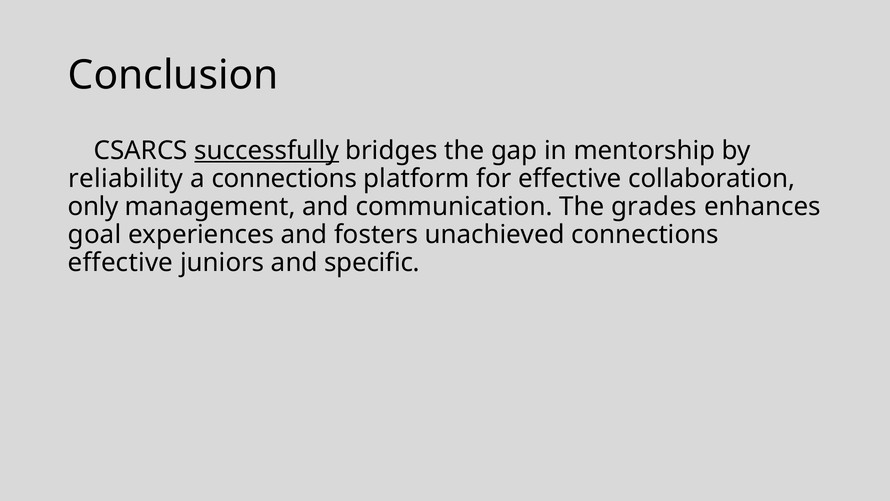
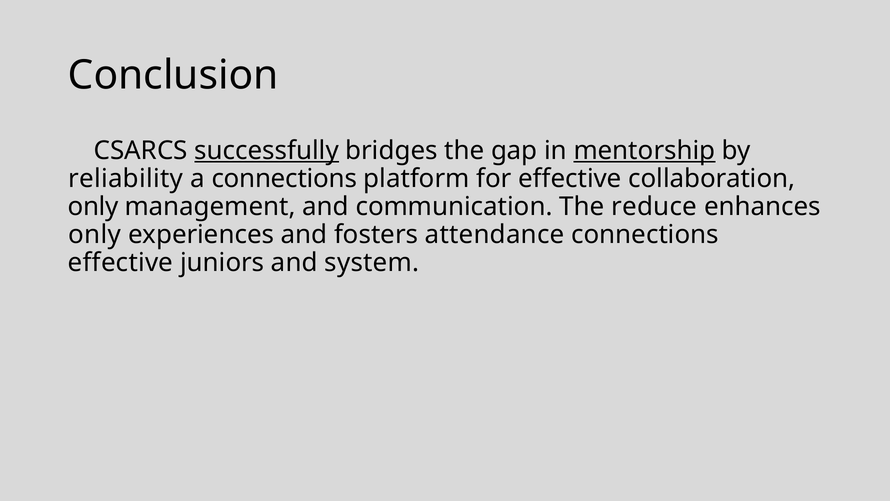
mentorship underline: none -> present
grades: grades -> reduce
goal at (95, 234): goal -> only
unachieved: unachieved -> attendance
specific: specific -> system
